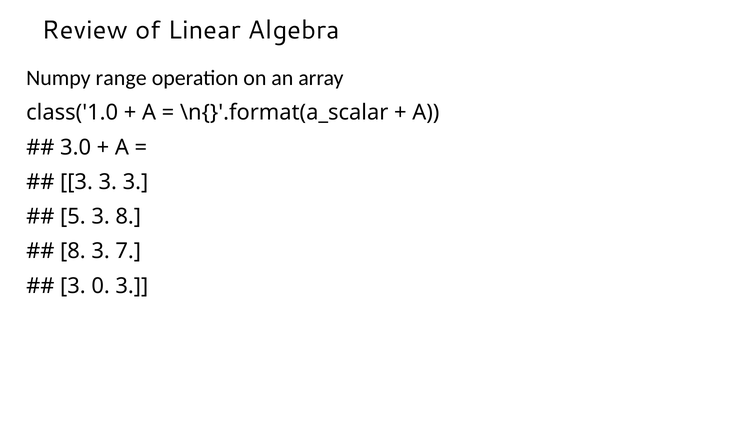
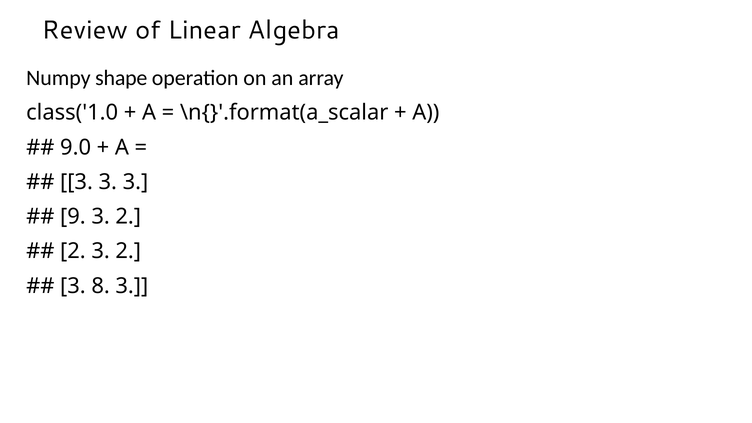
range: range -> shape
3.0: 3.0 -> 9.0
5: 5 -> 9
8 at (128, 217): 8 -> 2
8 at (73, 251): 8 -> 2
7 at (128, 251): 7 -> 2
0: 0 -> 8
